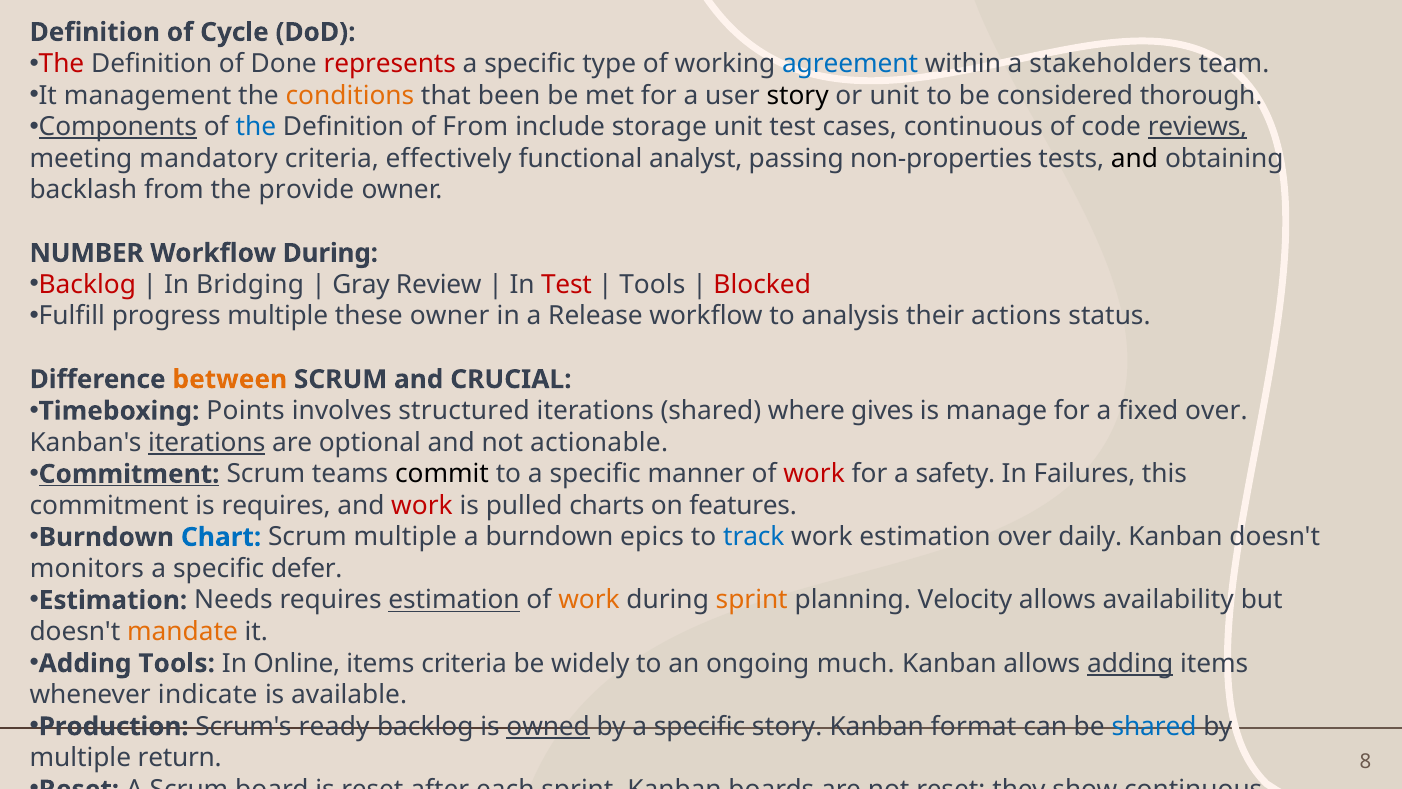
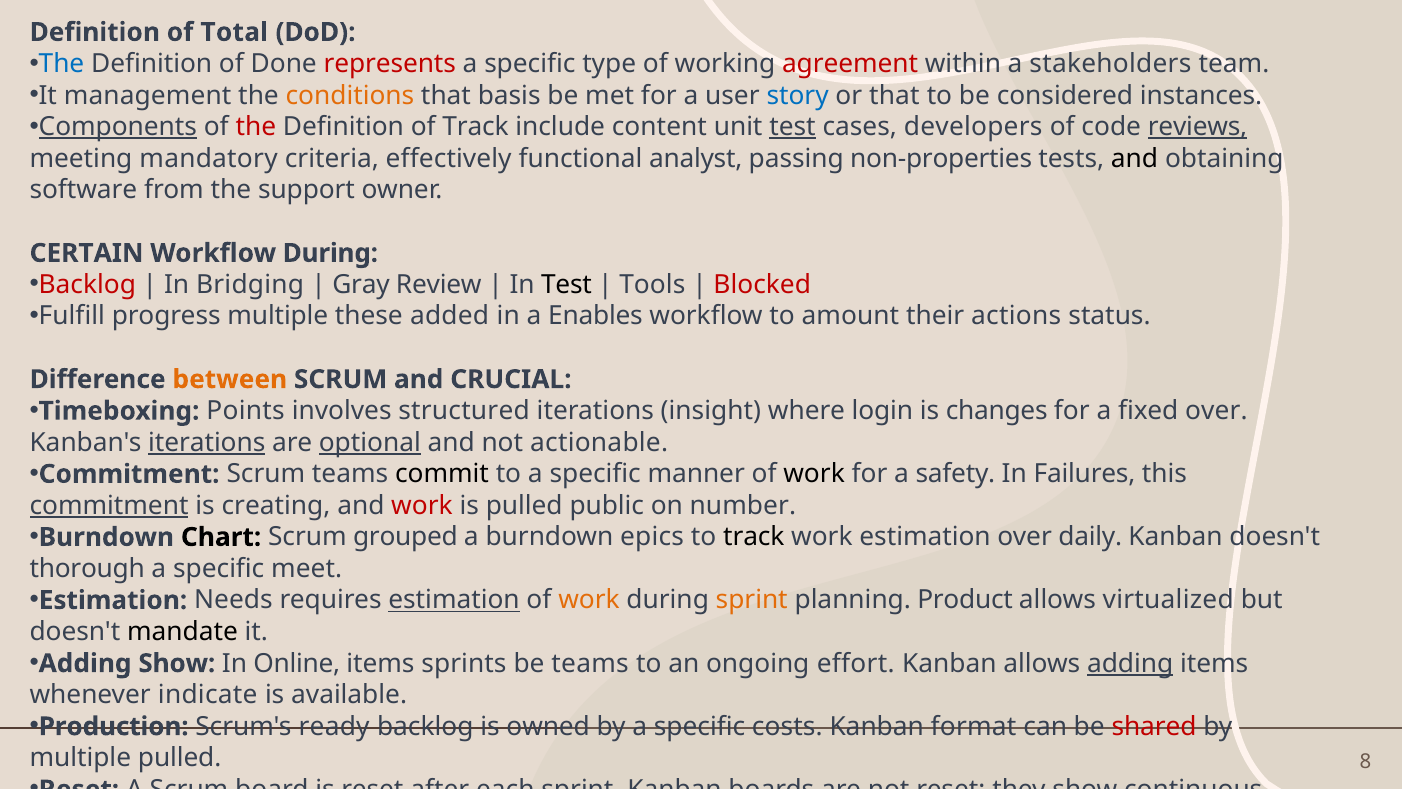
Cycle: Cycle -> Total
The at (61, 64) colour: red -> blue
agreement colour: blue -> red
been: been -> basis
story at (798, 95) colour: black -> blue
or unit: unit -> that
thorough: thorough -> instances
the at (256, 127) colour: blue -> red
of From: From -> Track
storage: storage -> content
test at (793, 127) underline: none -> present
cases continuous: continuous -> developers
backlash: backlash -> software
provide: provide -> support
NUMBER: NUMBER -> CERTAIN
Test at (567, 285) colour: red -> black
these owner: owner -> added
Release: Release -> Enables
analysis: analysis -> amount
iterations shared: shared -> insight
gives: gives -> login
manage: manage -> changes
optional underline: none -> present
Commitment at (129, 474) underline: present -> none
work at (814, 474) colour: red -> black
commitment at (109, 505) underline: none -> present
is requires: requires -> creating
charts: charts -> public
features: features -> number
Chart colour: blue -> black
Scrum multiple: multiple -> grouped
track at (754, 537) colour: blue -> black
monitors: monitors -> thorough
defer: defer -> meet
Velocity: Velocity -> Product
availability: availability -> virtualized
mandate colour: orange -> black
Adding Tools: Tools -> Show
items criteria: criteria -> sprints
be widely: widely -> teams
much: much -> effort
owned underline: present -> none
specific story: story -> costs
shared at (1154, 726) colour: blue -> red
multiple return: return -> pulled
